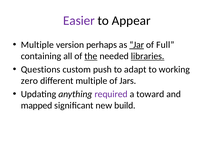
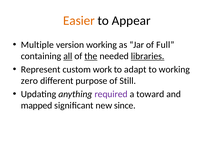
Easier colour: purple -> orange
version perhaps: perhaps -> working
Jar underline: present -> none
all underline: none -> present
Questions: Questions -> Represent
push: push -> work
different multiple: multiple -> purpose
Jars: Jars -> Still
build: build -> since
